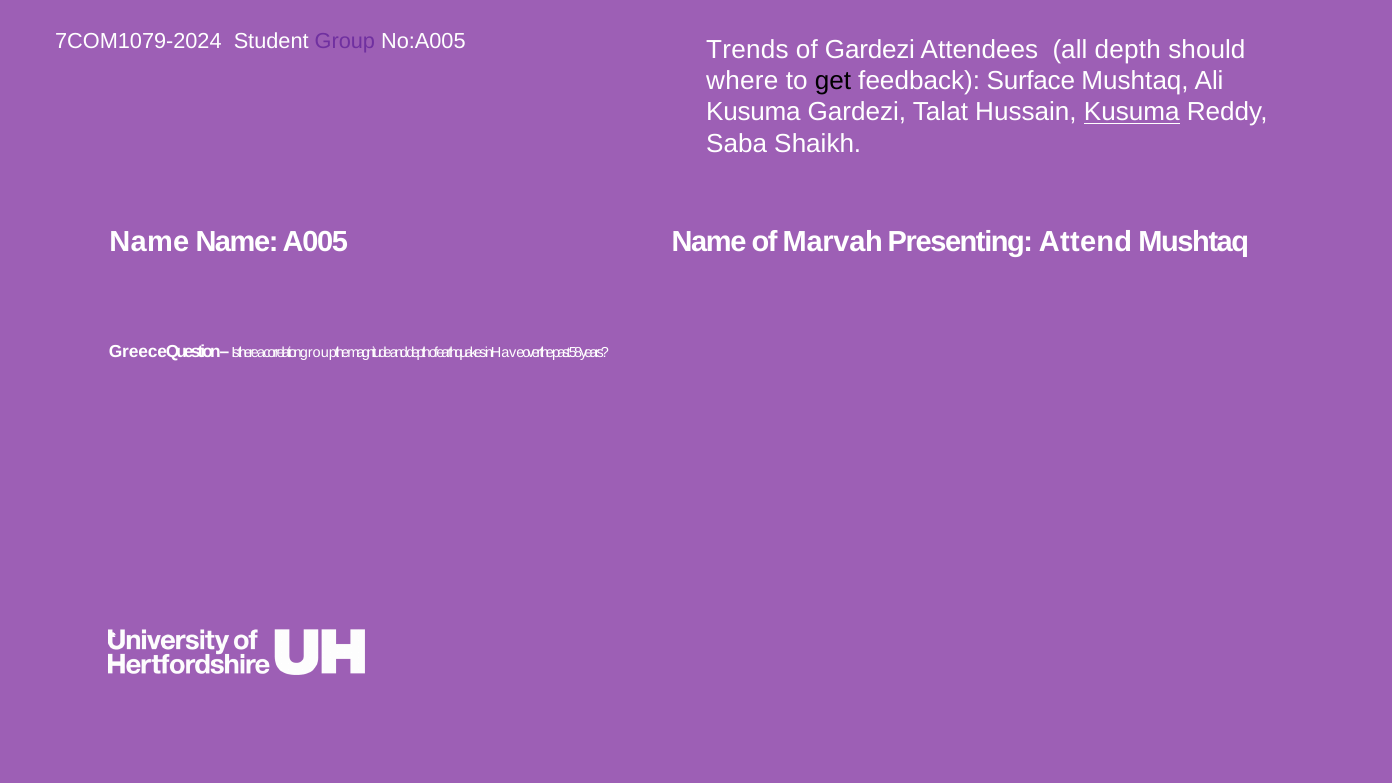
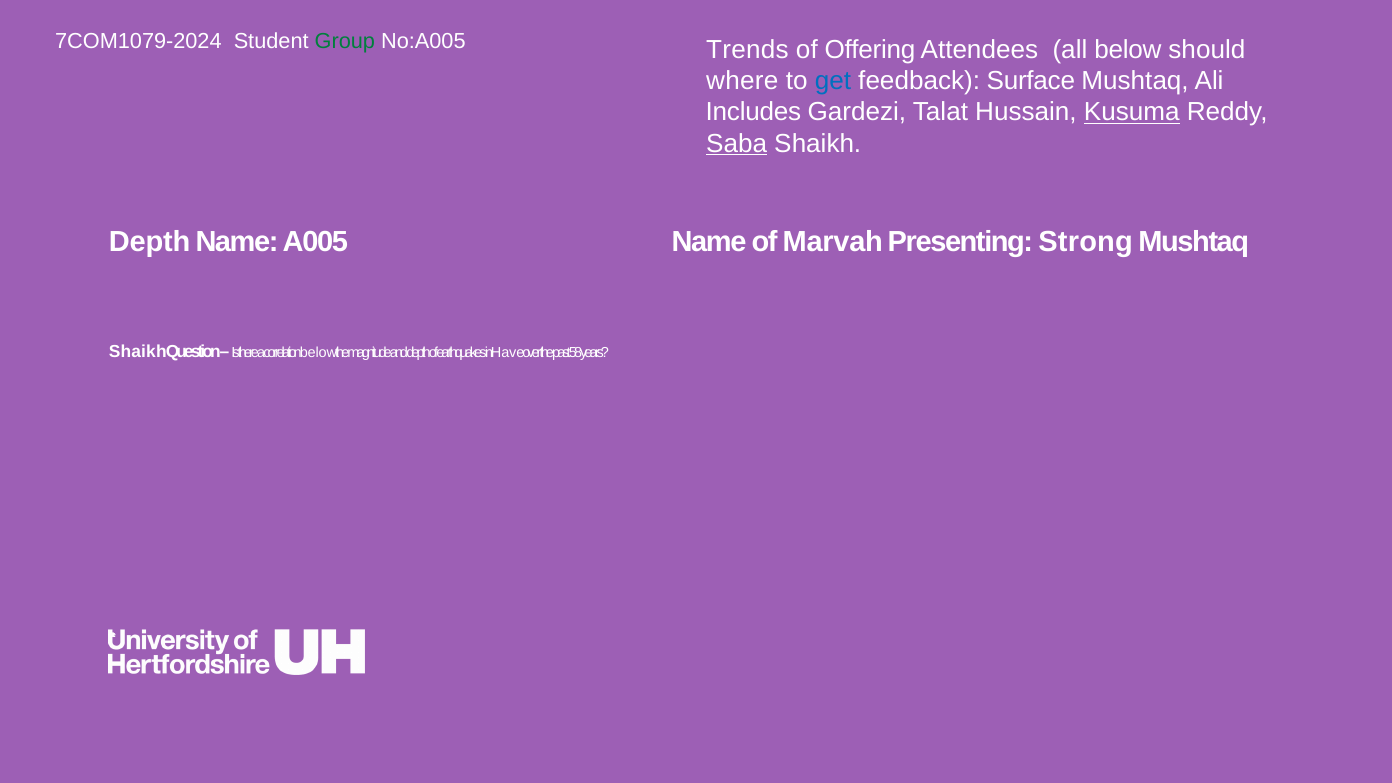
Group at (345, 41) colour: purple -> green
of Gardezi: Gardezi -> Offering
all depth: depth -> below
get colour: black -> blue
Kusuma at (753, 112): Kusuma -> Includes
Saba underline: none -> present
Name at (149, 242): Name -> Depth
Attend: Attend -> Strong
Greece at (138, 352): Greece -> Shaikh
group at (318, 353): group -> below
